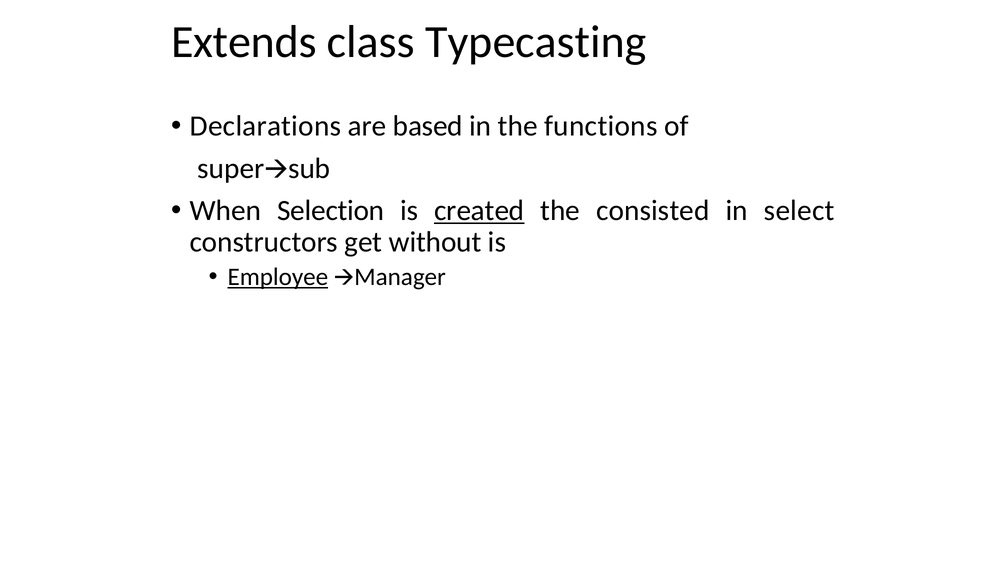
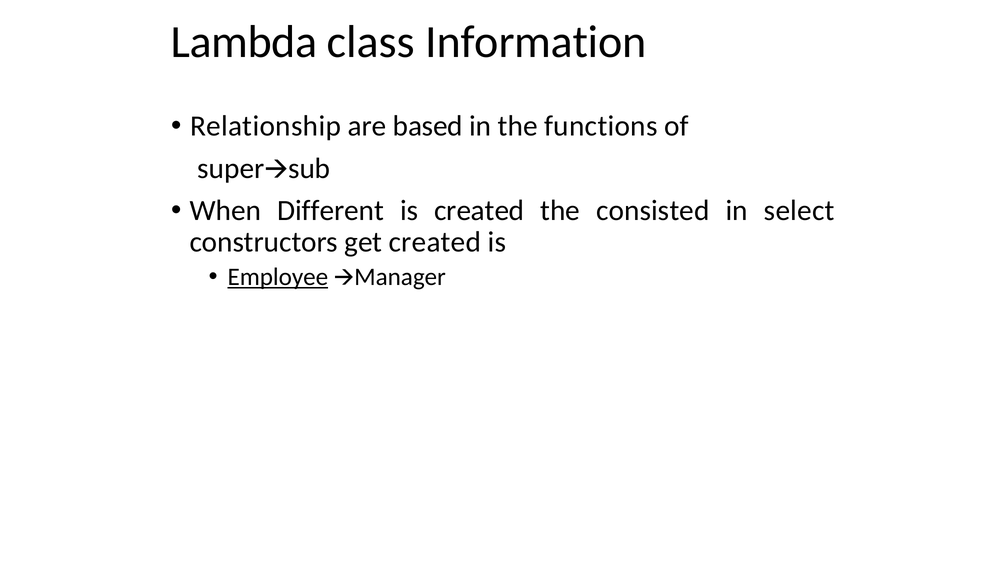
Extends: Extends -> Lambda
Typecasting: Typecasting -> Information
Declarations: Declarations -> Relationship
Selection: Selection -> Different
created at (479, 211) underline: present -> none
get without: without -> created
